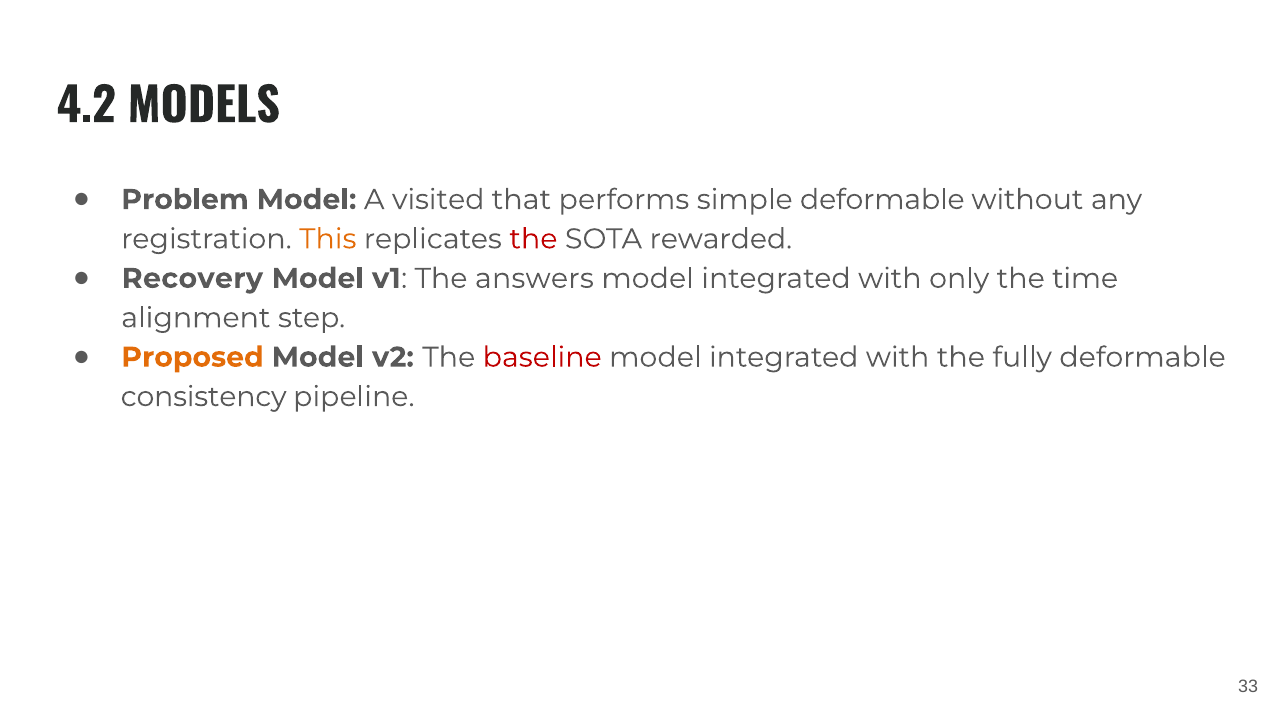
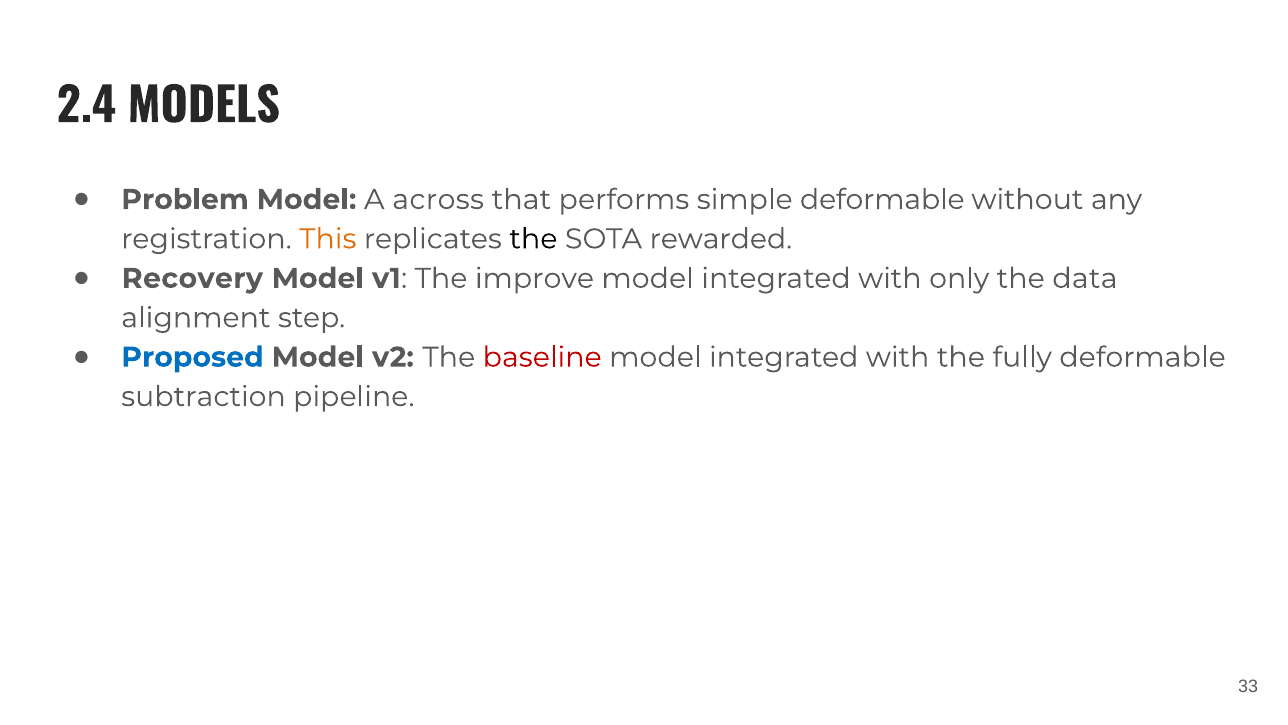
4.2: 4.2 -> 2.4
visited: visited -> across
the at (533, 239) colour: red -> black
answers: answers -> improve
time: time -> data
Proposed colour: orange -> blue
consistency: consistency -> subtraction
